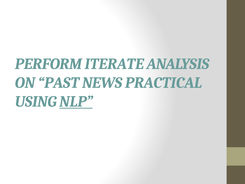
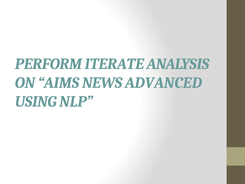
PAST: PAST -> AIMS
PRACTICAL: PRACTICAL -> ADVANCED
NLP underline: present -> none
